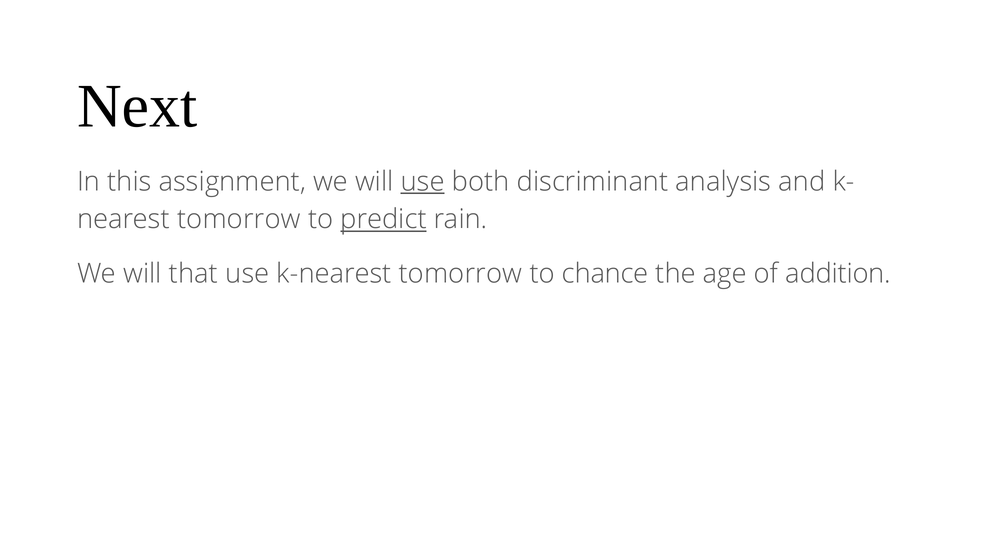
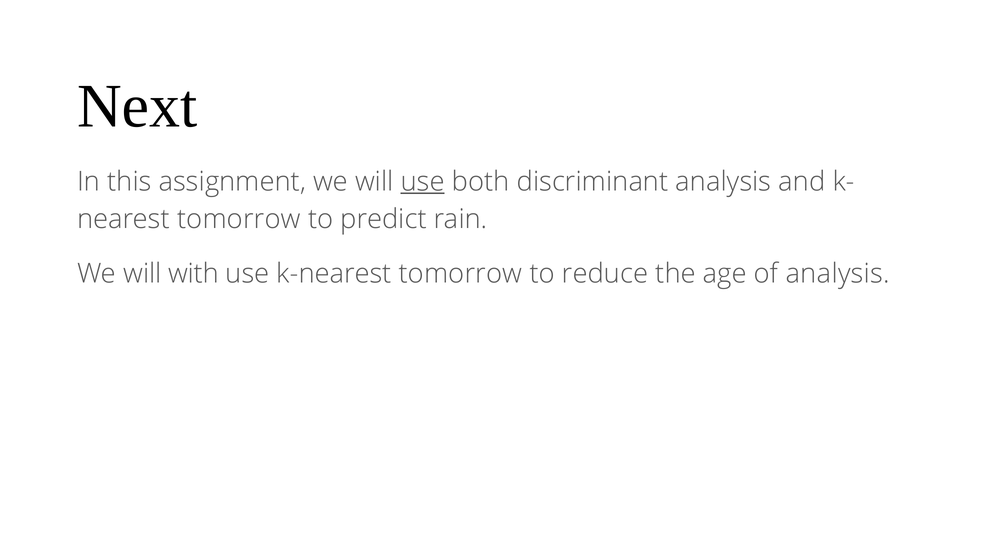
predict underline: present -> none
that: that -> with
chance: chance -> reduce
of addition: addition -> analysis
